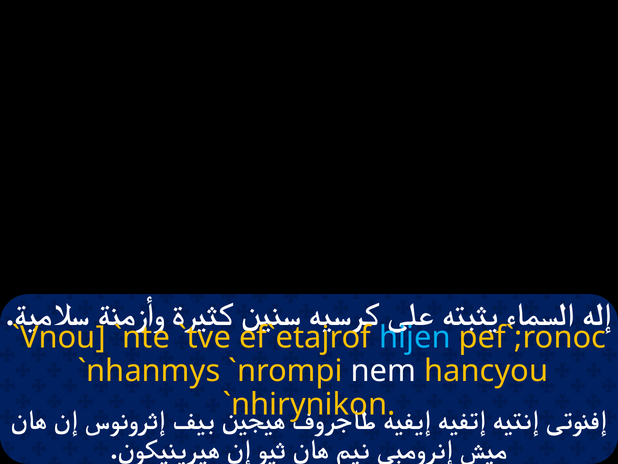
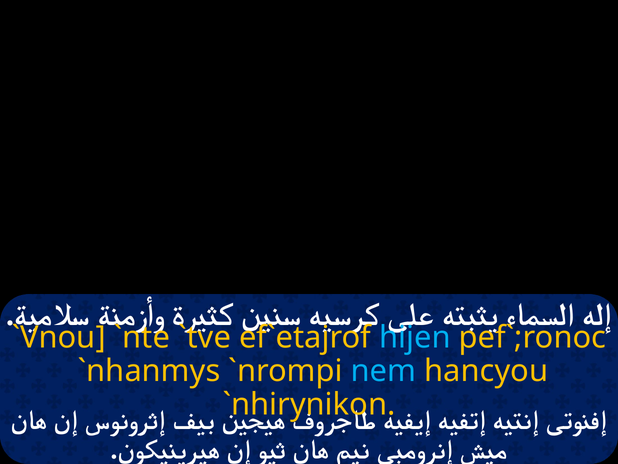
nem colour: white -> light blue
